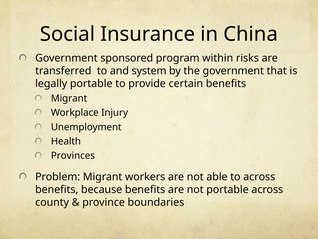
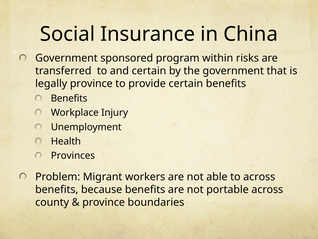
and system: system -> certain
legally portable: portable -> province
Migrant at (69, 98): Migrant -> Benefits
